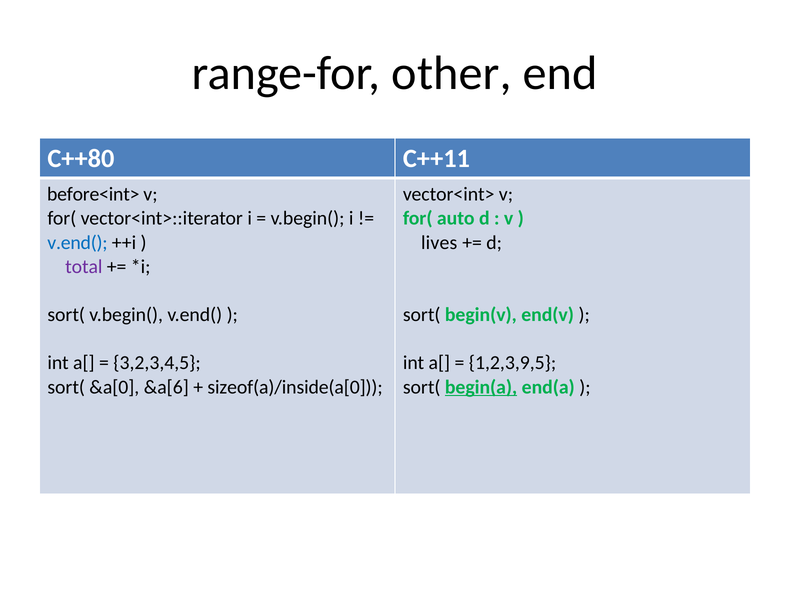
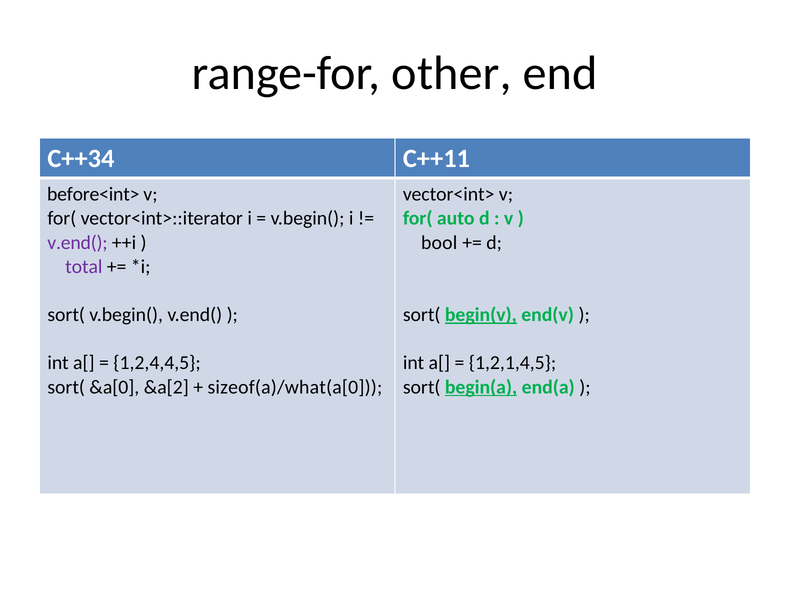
C++80: C++80 -> C++34
v.end( at (77, 243) colour: blue -> purple
lives: lives -> bool
begin(v underline: none -> present
3,2,3,4,5: 3,2,3,4,5 -> 1,2,4,4,5
1,2,3,9,5: 1,2,3,9,5 -> 1,2,1,4,5
&a[6: &a[6 -> &a[2
sizeof(a)/inside(a[0: sizeof(a)/inside(a[0 -> sizeof(a)/what(a[0
